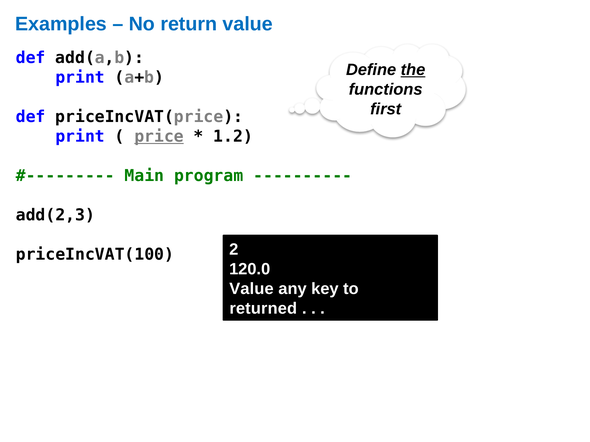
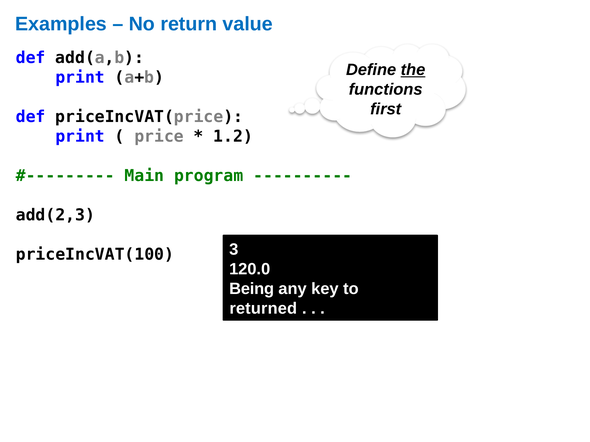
price underline: present -> none
2: 2 -> 3
Value at (251, 289): Value -> Being
